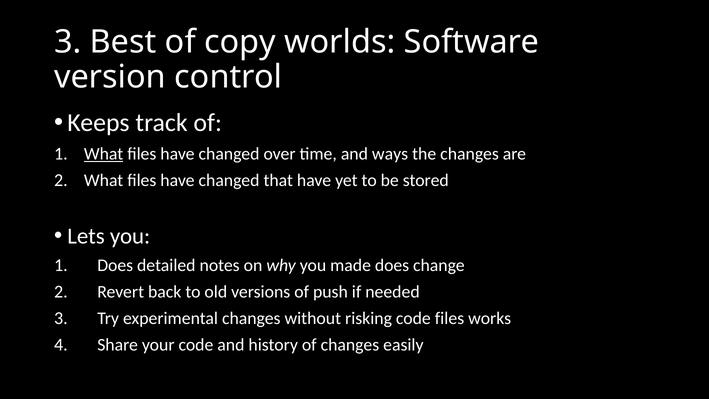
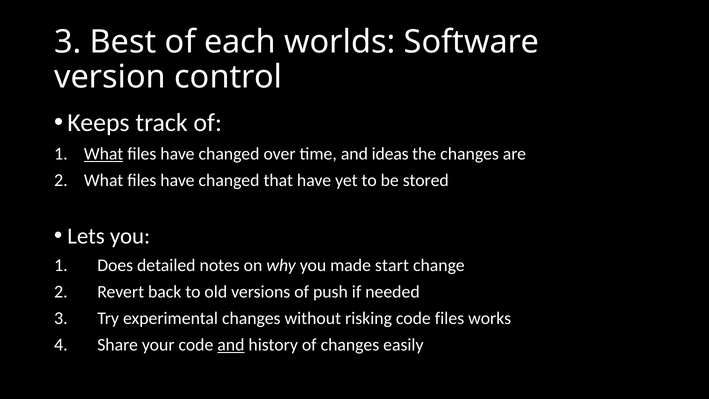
copy: copy -> each
ways: ways -> ideas
made does: does -> start
and at (231, 345) underline: none -> present
